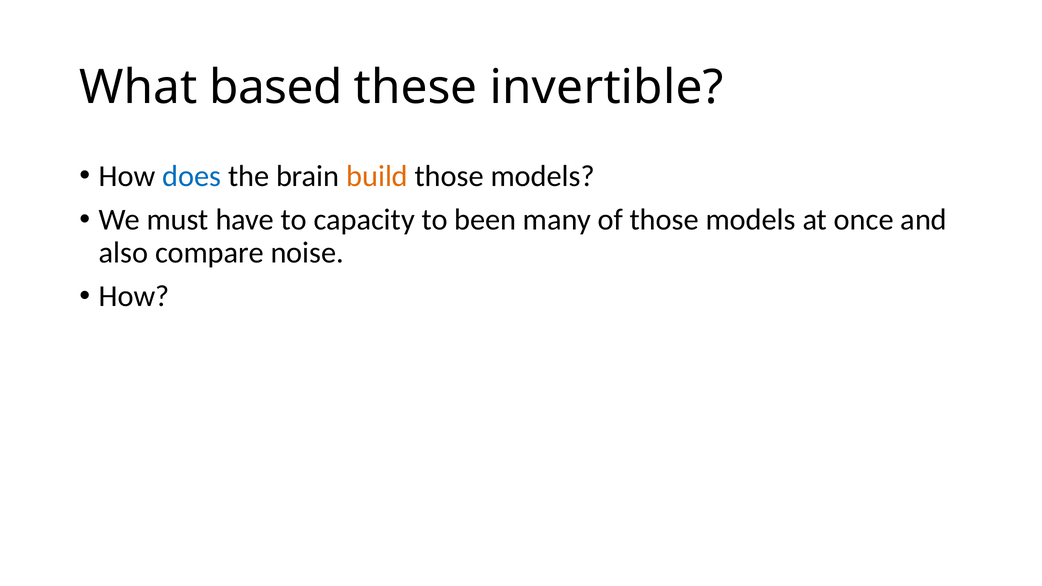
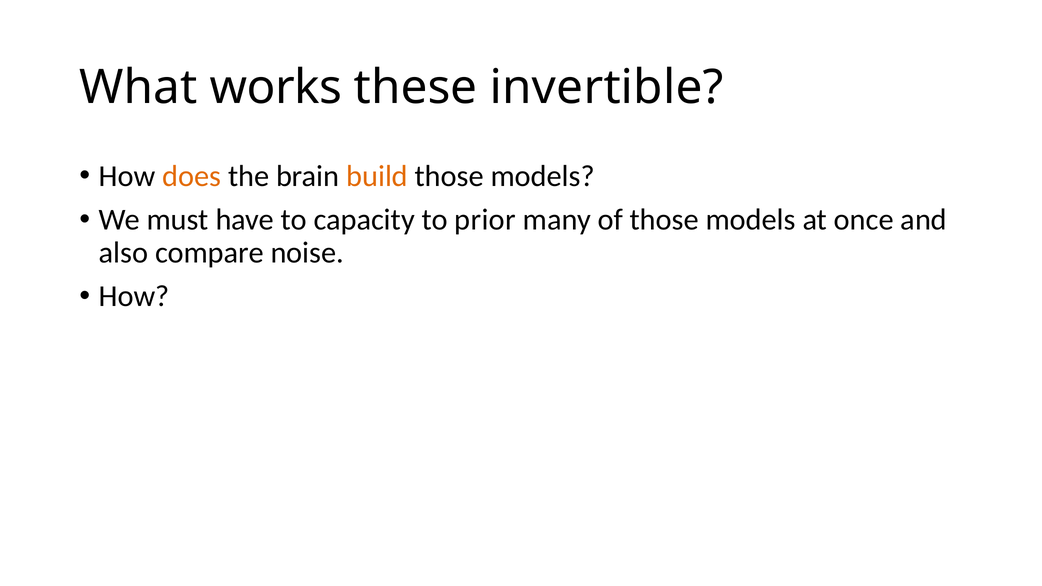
based: based -> works
does colour: blue -> orange
been: been -> prior
